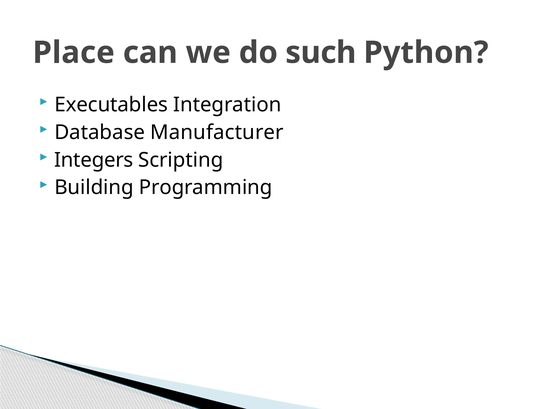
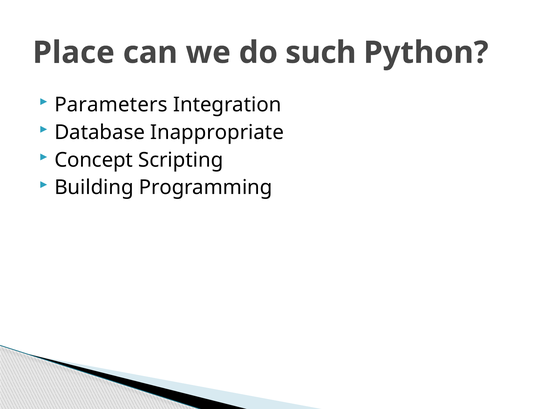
Executables: Executables -> Parameters
Manufacturer: Manufacturer -> Inappropriate
Integers: Integers -> Concept
